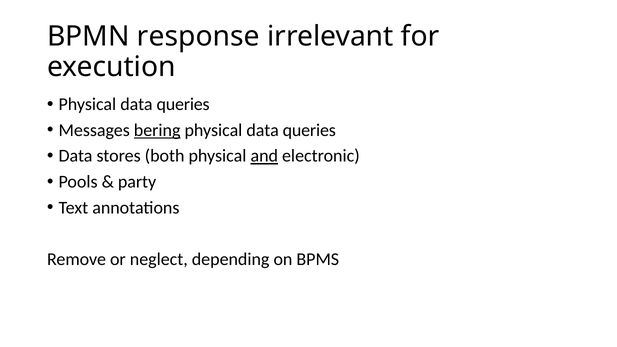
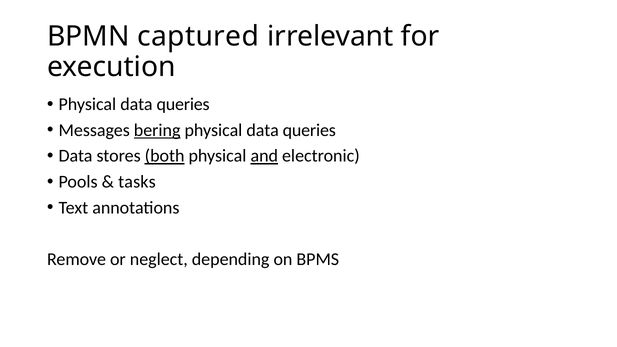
response: response -> captured
both underline: none -> present
party: party -> tasks
